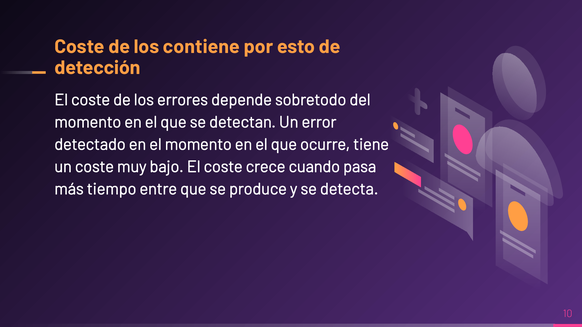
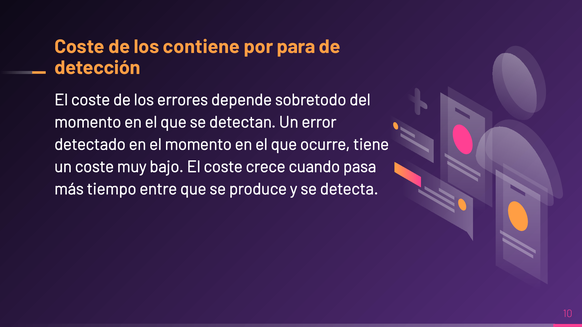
esto: esto -> para
